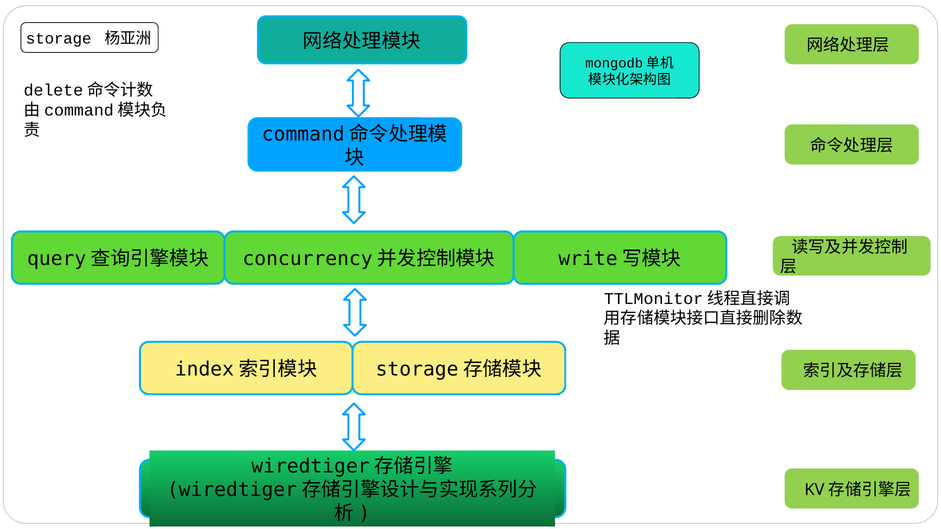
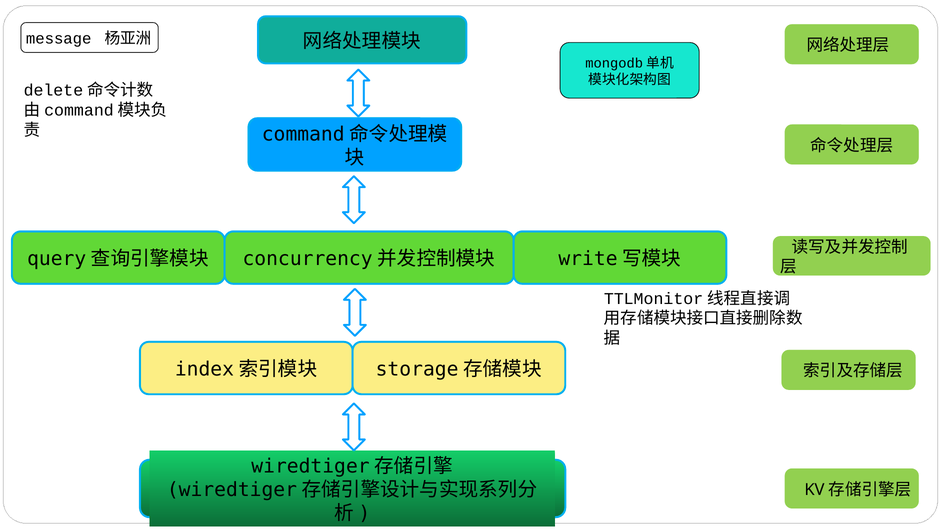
storage: storage -> message
